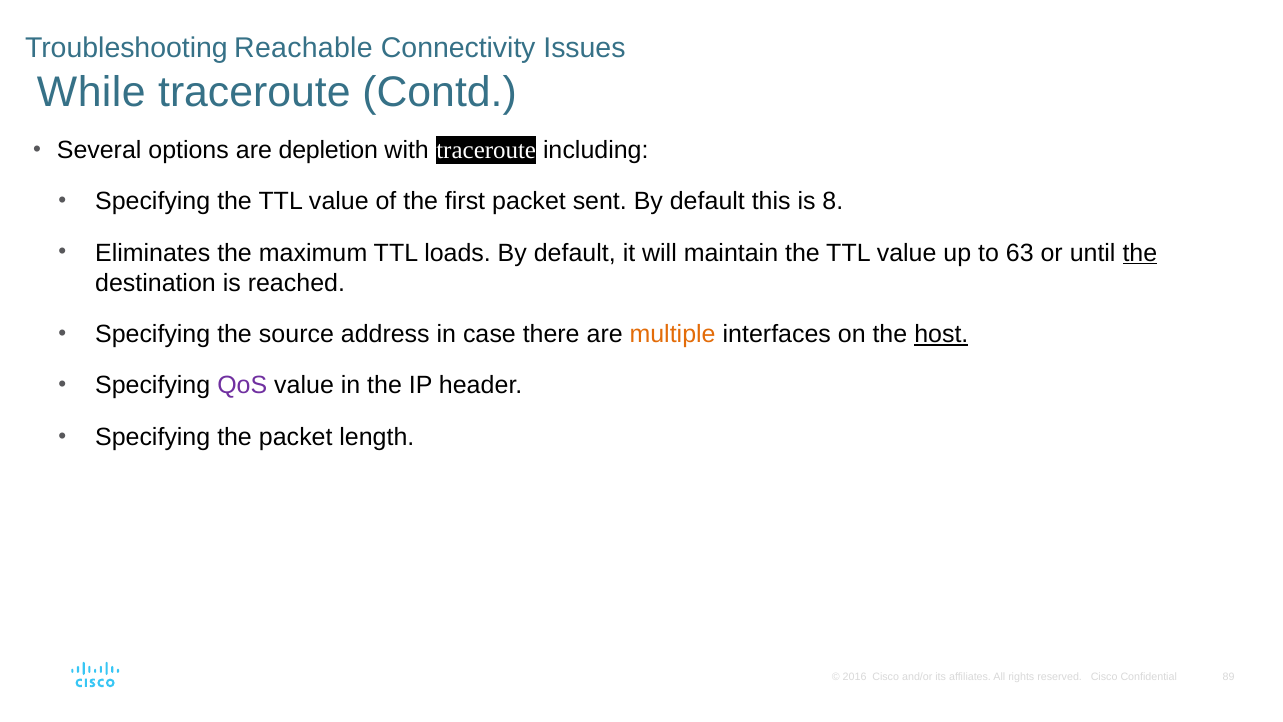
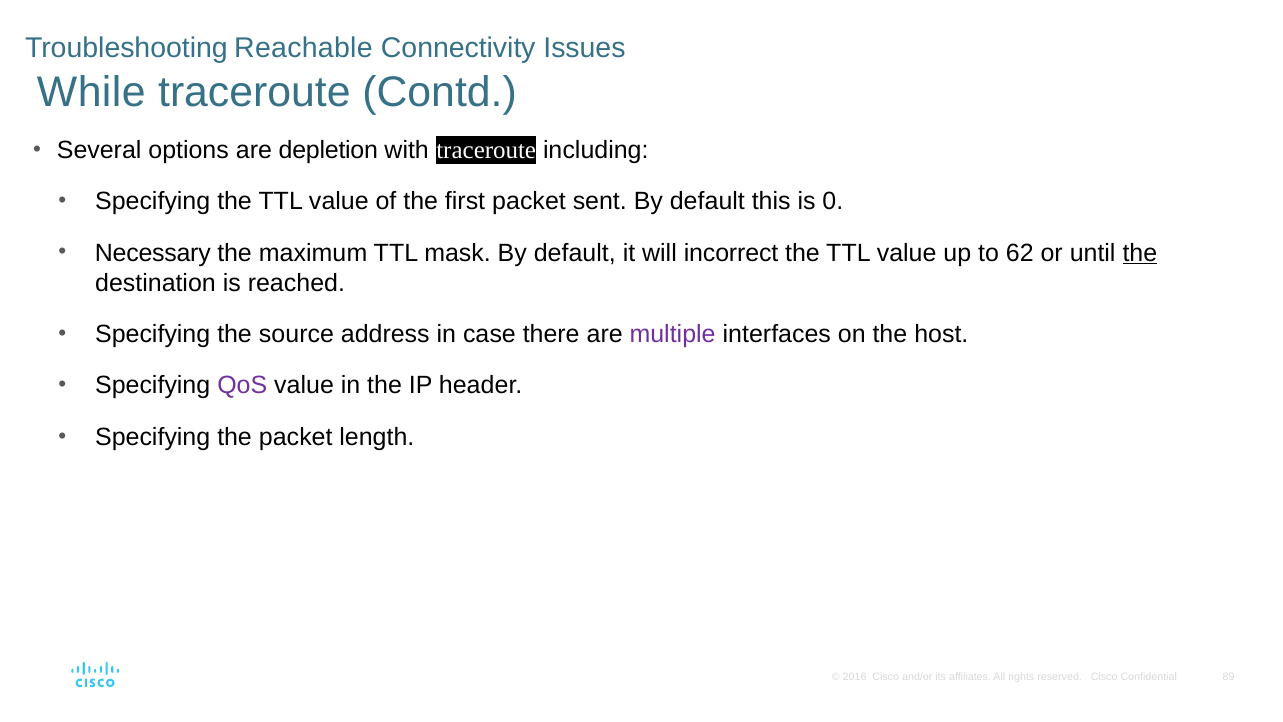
8: 8 -> 0
Eliminates: Eliminates -> Necessary
loads: loads -> mask
maintain: maintain -> incorrect
63: 63 -> 62
multiple colour: orange -> purple
host underline: present -> none
